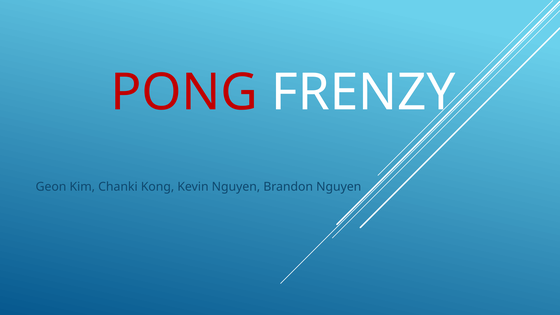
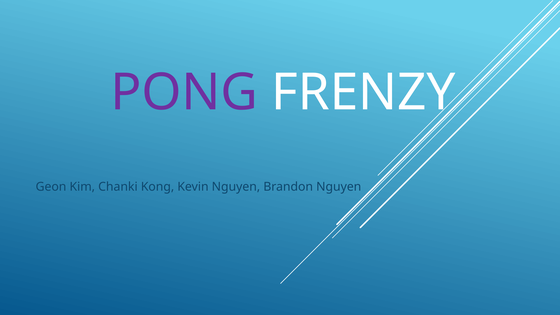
PONG colour: red -> purple
